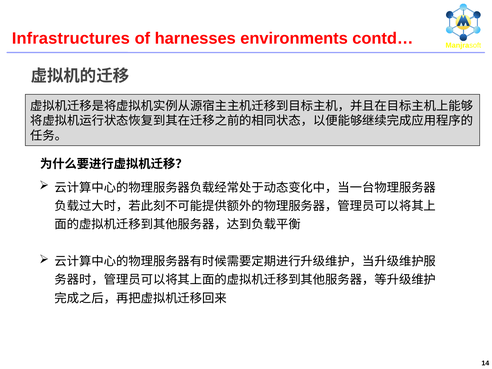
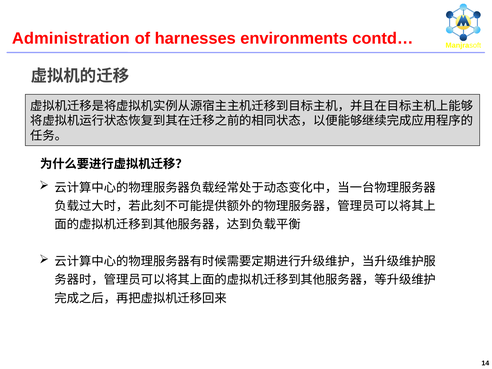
Infrastructures: Infrastructures -> Administration
